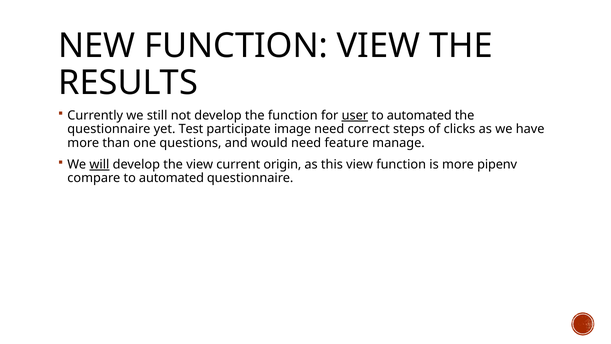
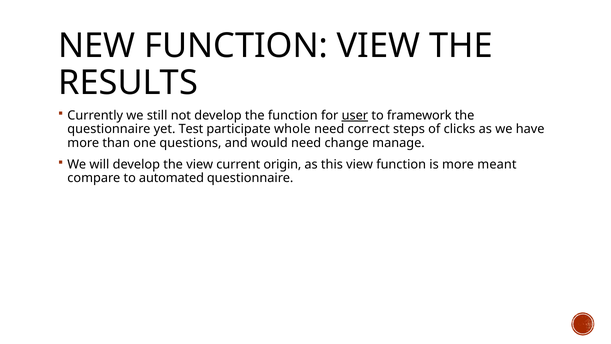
automated at (419, 115): automated -> framework
image: image -> whole
feature: feature -> change
will underline: present -> none
pipenv: pipenv -> meant
